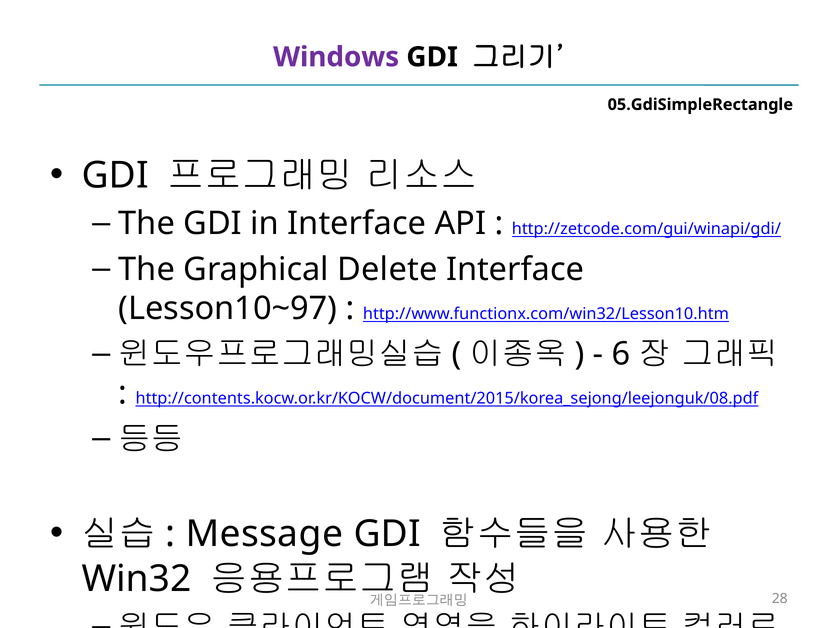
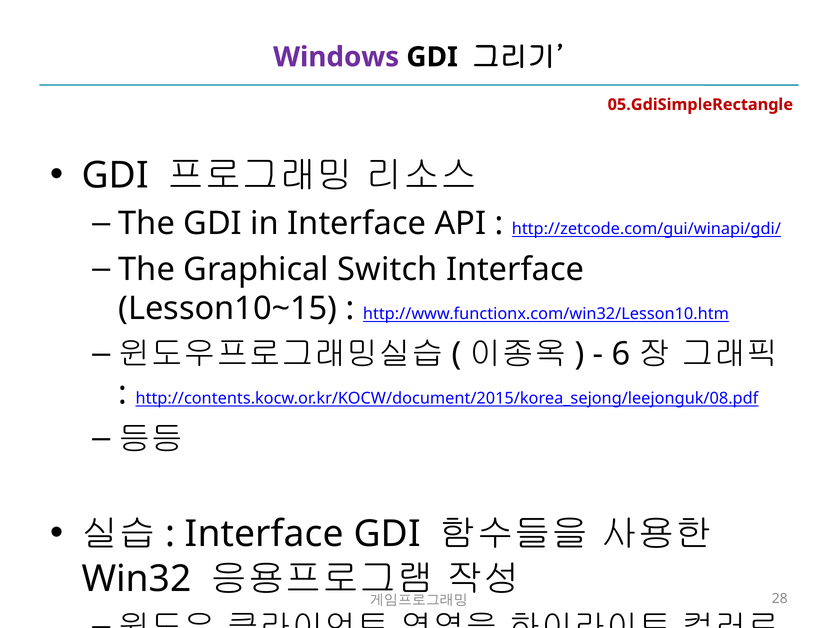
05.GdiSimpleRectangle colour: black -> red
Delete: Delete -> Switch
Lesson10~97: Lesson10~97 -> Lesson10~15
Message at (264, 535): Message -> Interface
